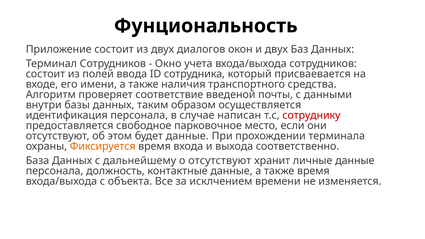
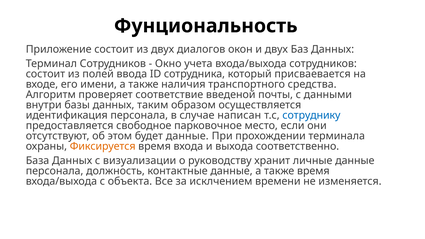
сотруднику colour: red -> blue
дальнейшему: дальнейшему -> визуализации
о отсутствуют: отсутствуют -> руководству
